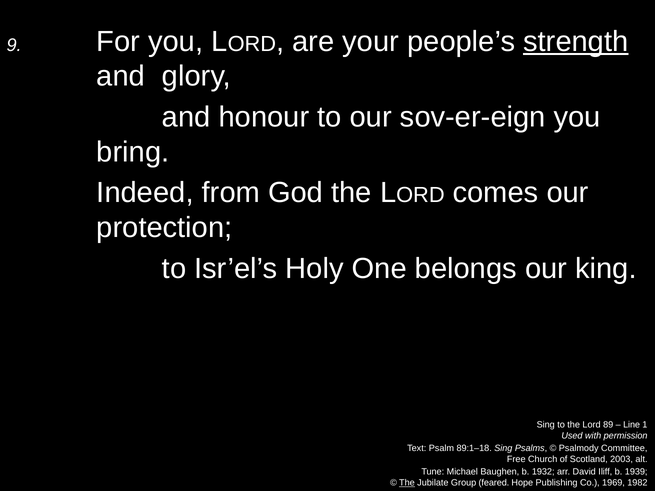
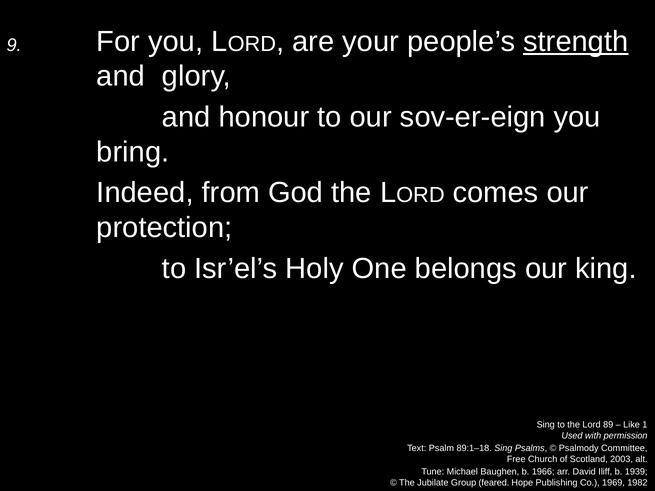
Line: Line -> Like
1932: 1932 -> 1966
The at (407, 483) underline: present -> none
